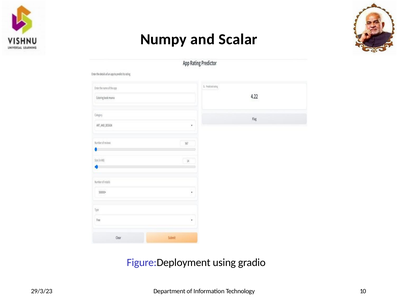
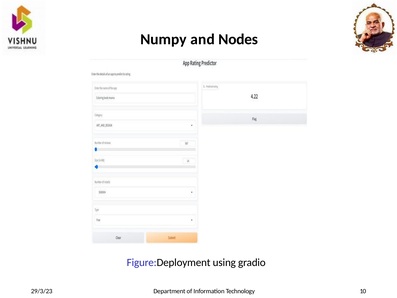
Scalar: Scalar -> Nodes
